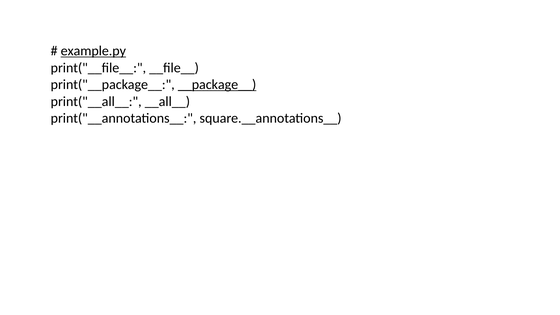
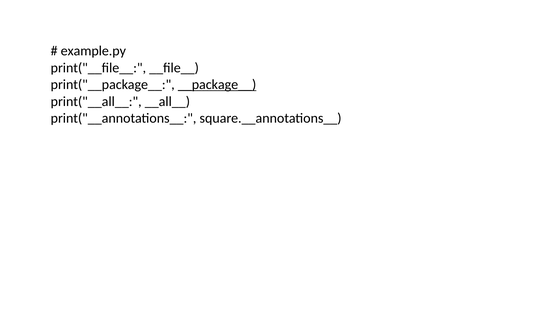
example.py underline: present -> none
